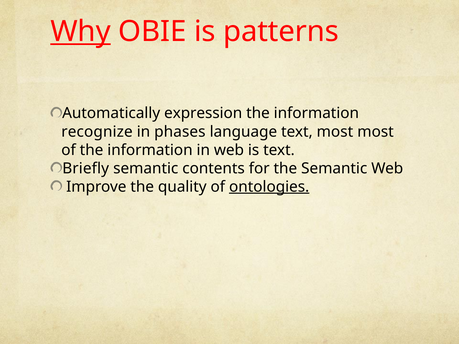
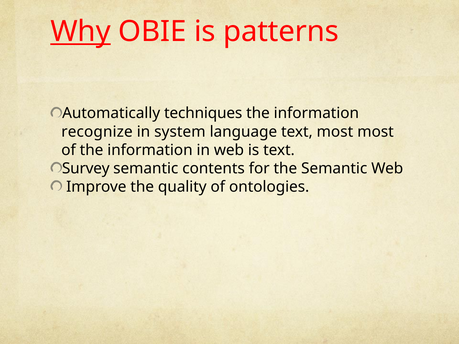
expression: expression -> techniques
phases: phases -> system
Briefly: Briefly -> Survey
ontologies underline: present -> none
